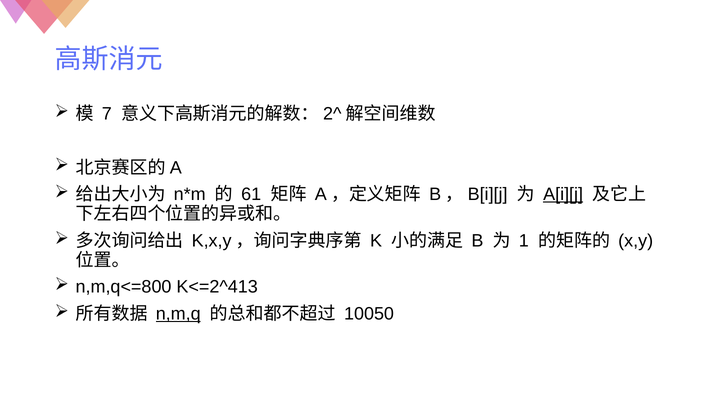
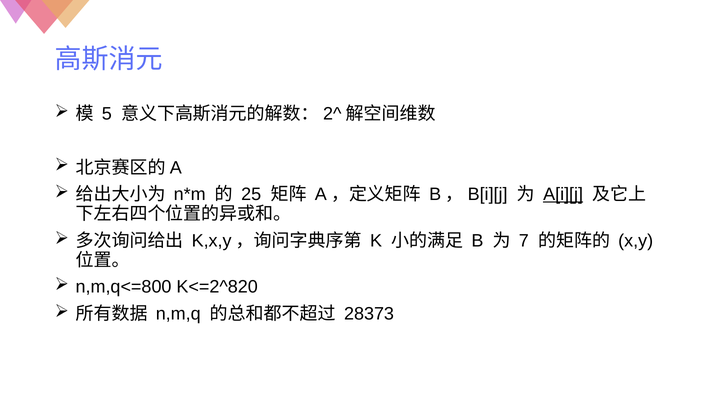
7: 7 -> 5
61: 61 -> 25
1: 1 -> 7
K<=2^413: K<=2^413 -> K<=2^820
n,m,q underline: present -> none
10050: 10050 -> 28373
